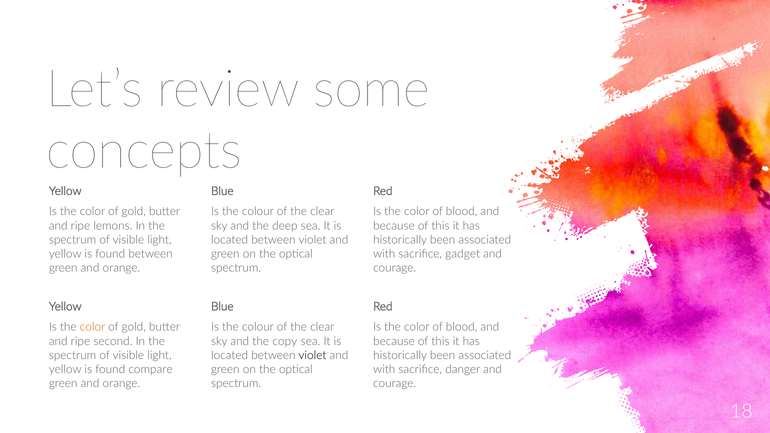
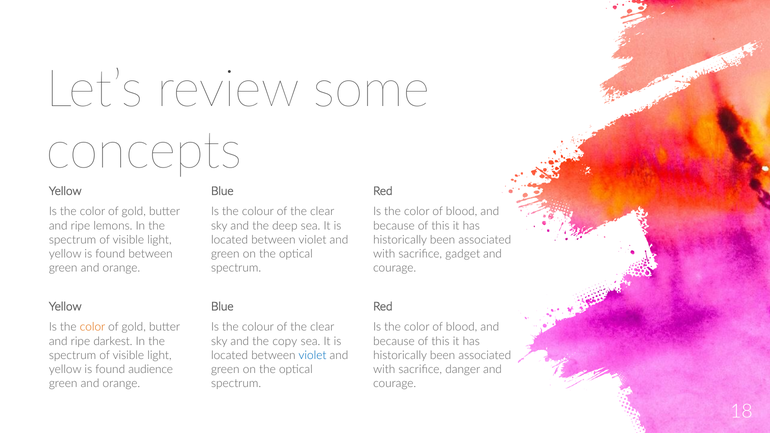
second: second -> darkest
violet at (313, 355) colour: black -> blue
compare: compare -> audience
